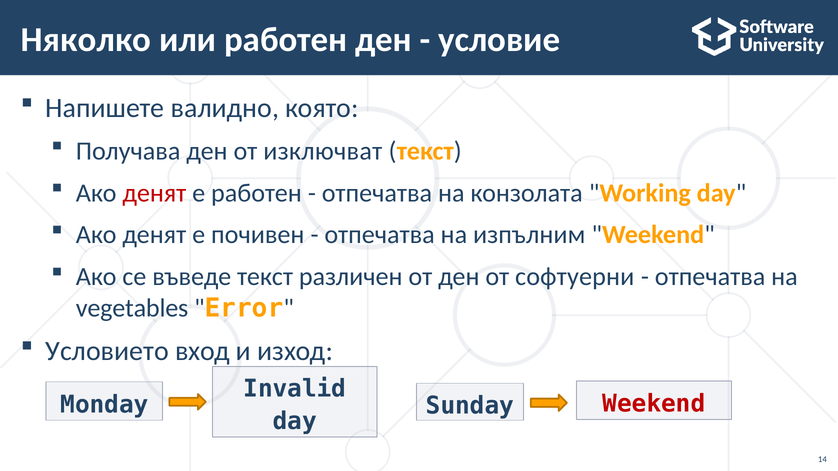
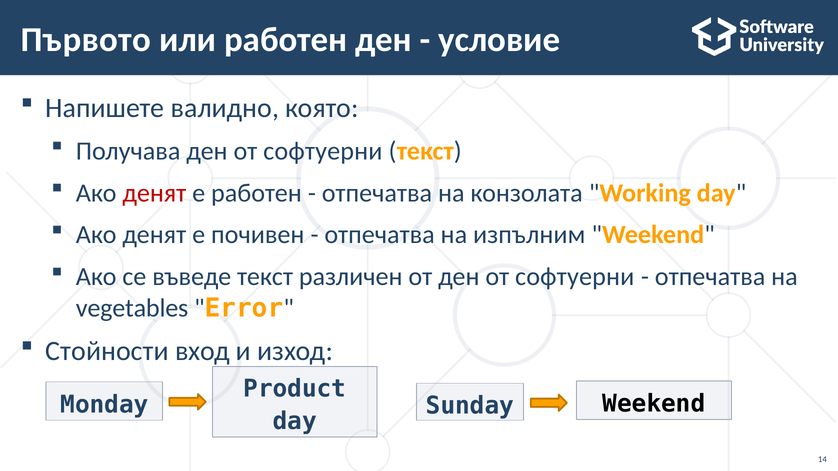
Няколко: Няколко -> Първото
Получава ден от изключват: изключват -> софтуерни
Условието: Условието -> Стойности
Invalid: Invalid -> Product
Weekend at (654, 404) colour: red -> black
